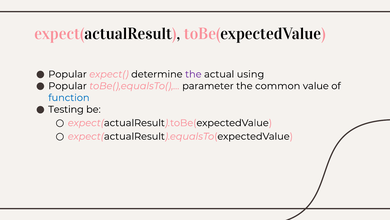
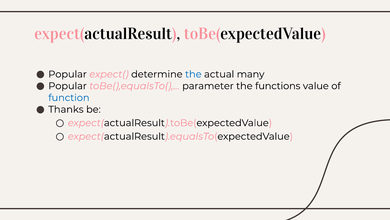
the at (193, 74) colour: purple -> blue
using: using -> many
common: common -> functions
Testing: Testing -> Thanks
